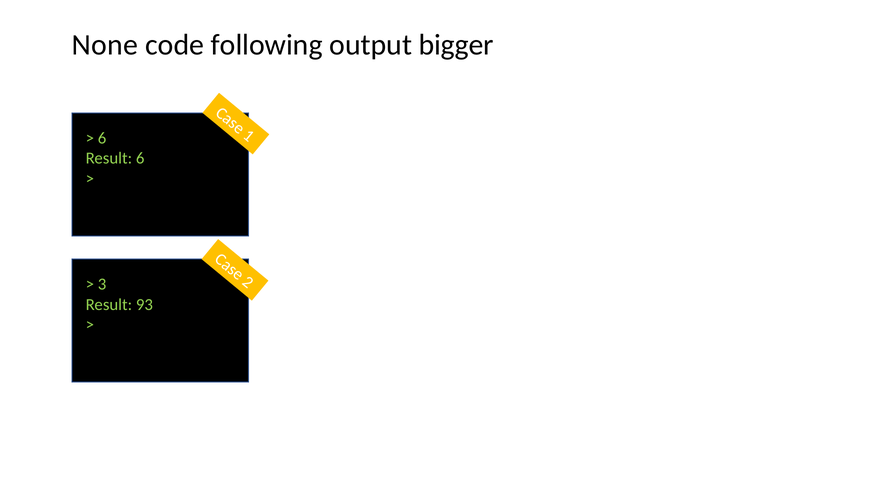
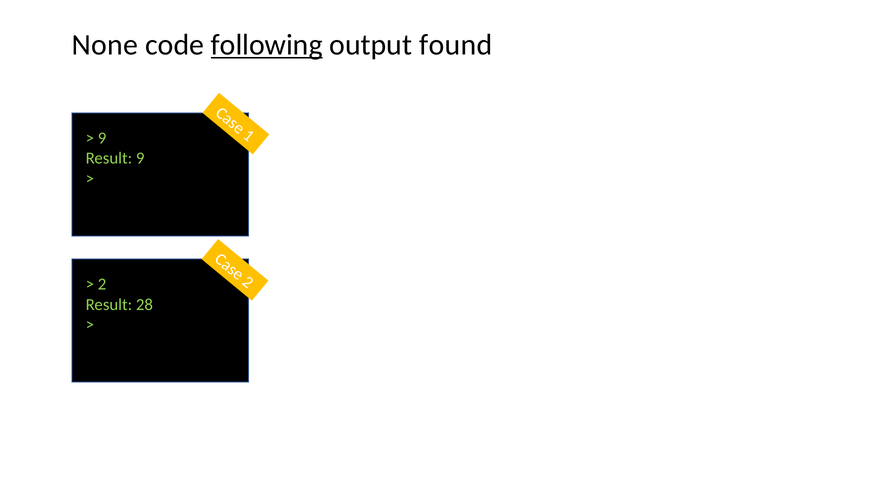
following underline: none -> present
bigger: bigger -> found
6 at (102, 138): 6 -> 9
Result 6: 6 -> 9
3 at (102, 284): 3 -> 2
93: 93 -> 28
